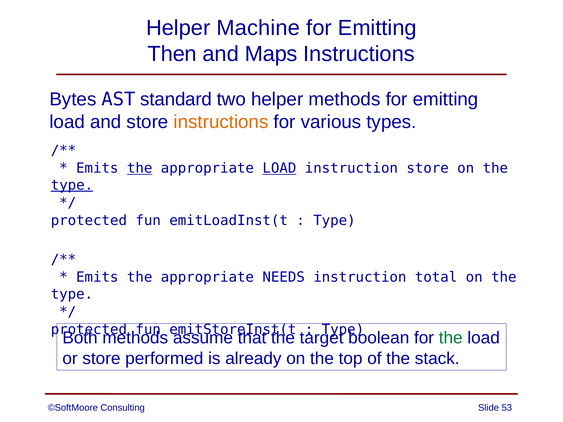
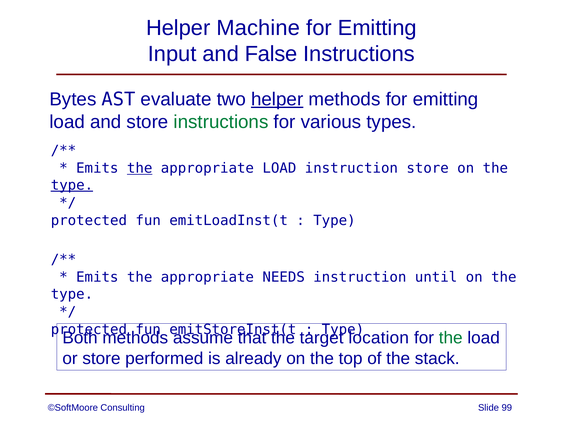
Then: Then -> Input
Maps: Maps -> False
standard: standard -> evaluate
helper at (277, 99) underline: none -> present
instructions at (221, 122) colour: orange -> green
LOAD at (279, 168) underline: present -> none
total: total -> until
boolean: boolean -> location
53: 53 -> 99
